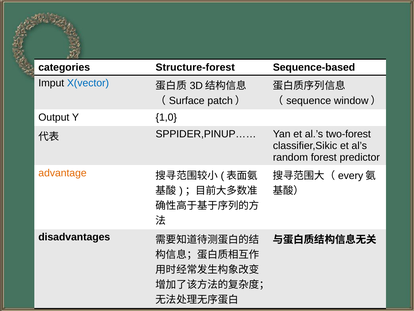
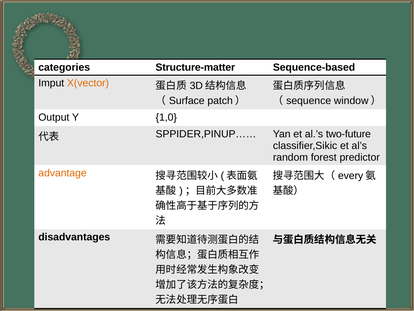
Structure-forest: Structure-forest -> Structure-matter
X(vector colour: blue -> orange
two-forest: two-forest -> two-future
